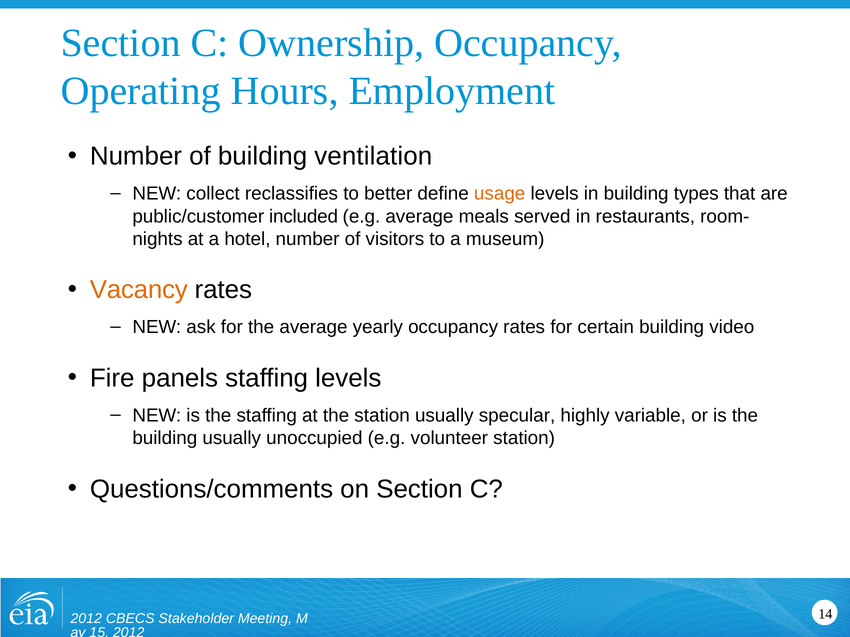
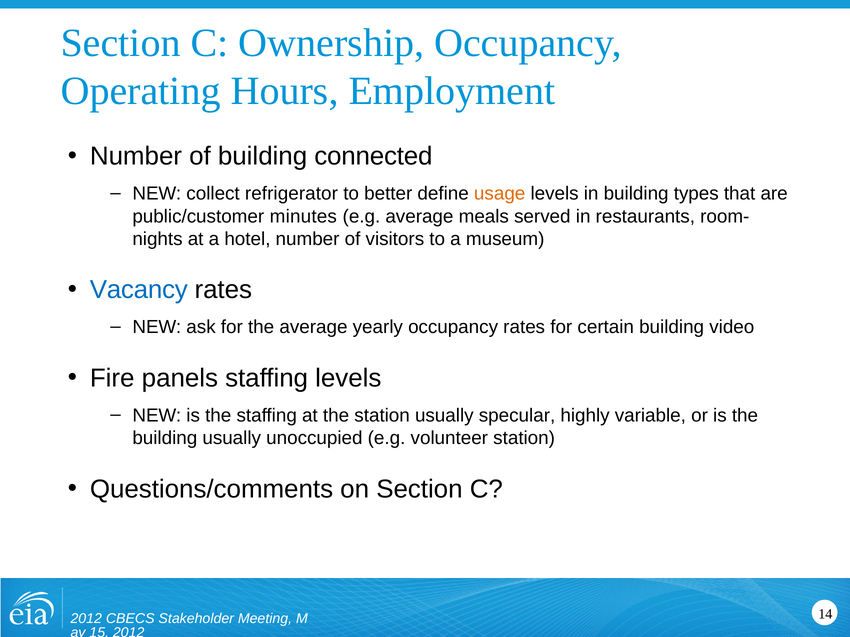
ventilation: ventilation -> connected
reclassifies: reclassifies -> refrigerator
included: included -> minutes
Vacancy colour: orange -> blue
